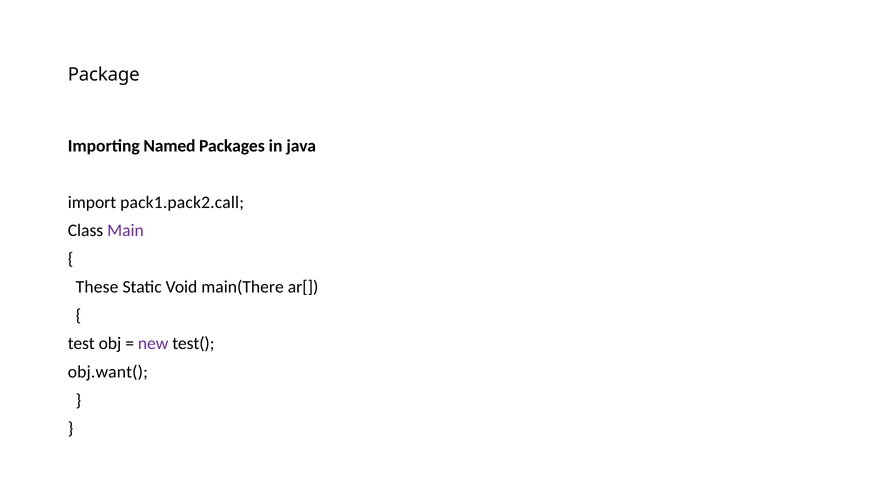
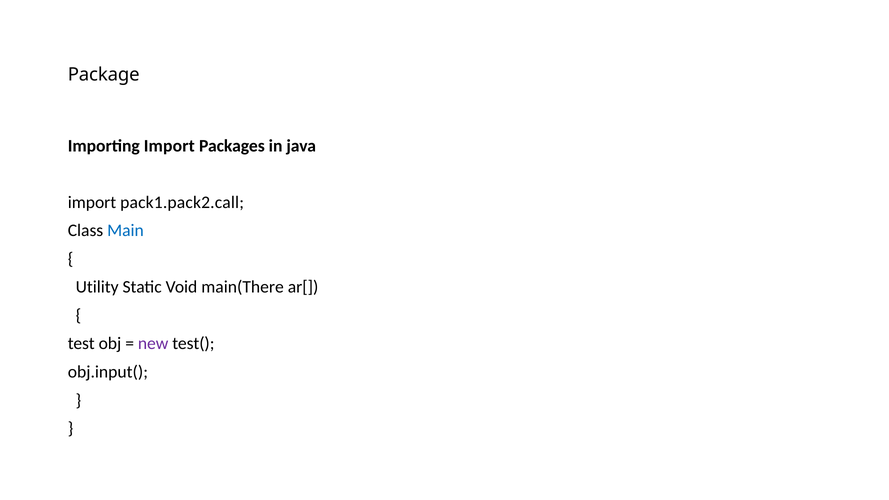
Importing Named: Named -> Import
Main colour: purple -> blue
These: These -> Utility
obj.want(: obj.want( -> obj.input(
